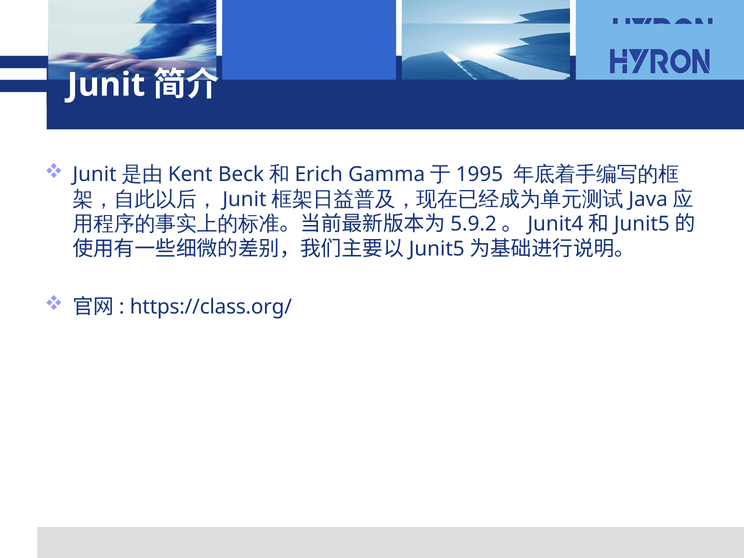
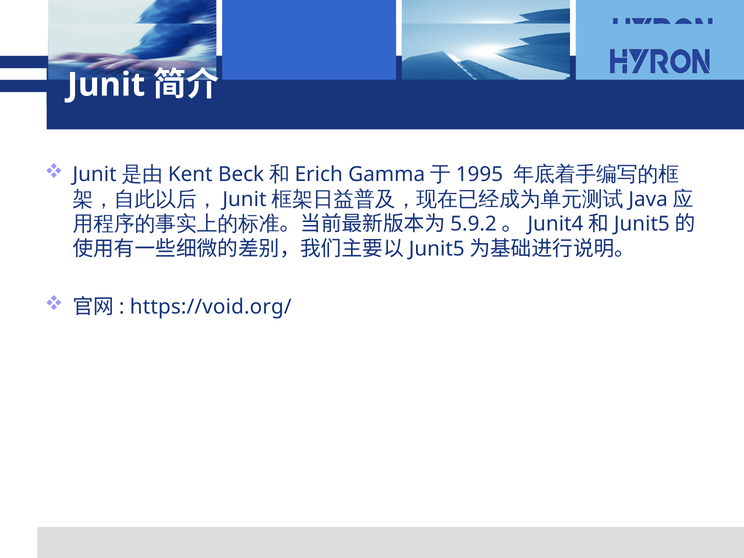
https://class.org/: https://class.org/ -> https://void.org/
